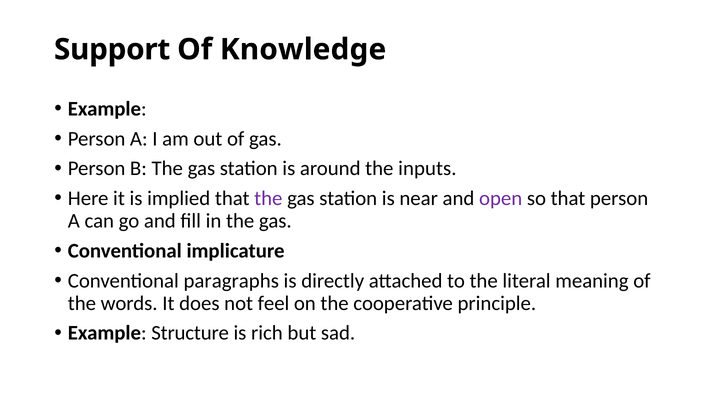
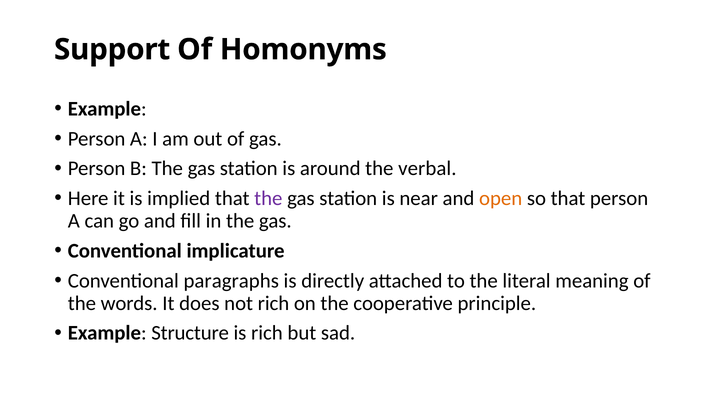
Knowledge: Knowledge -> Homonyms
inputs: inputs -> verbal
open colour: purple -> orange
not feel: feel -> rich
